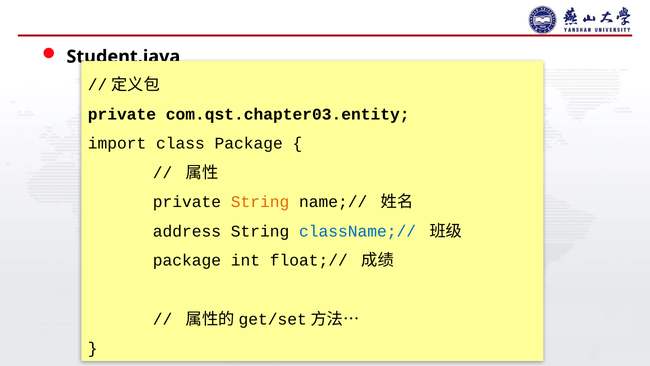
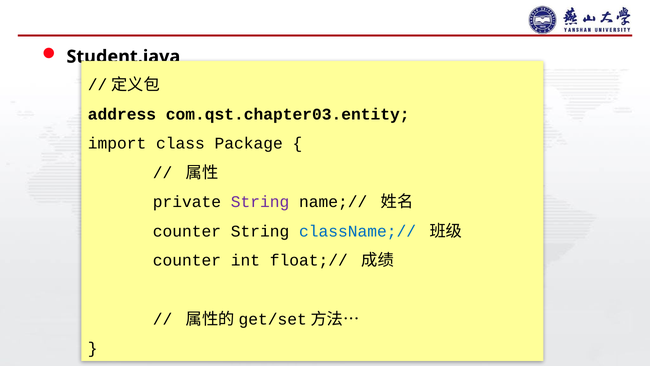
private at (122, 114): private -> address
String at (260, 202) colour: orange -> purple
address at (187, 231): address -> counter
package at (187, 260): package -> counter
